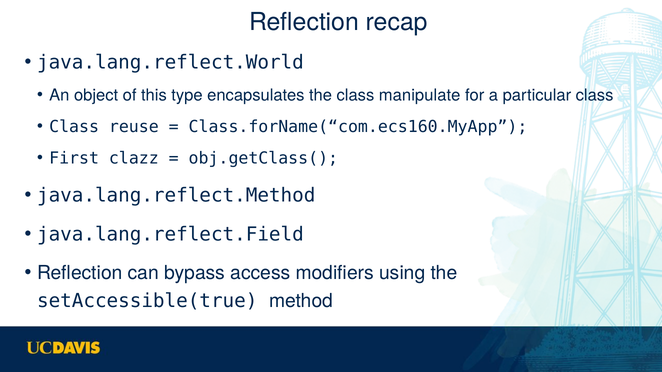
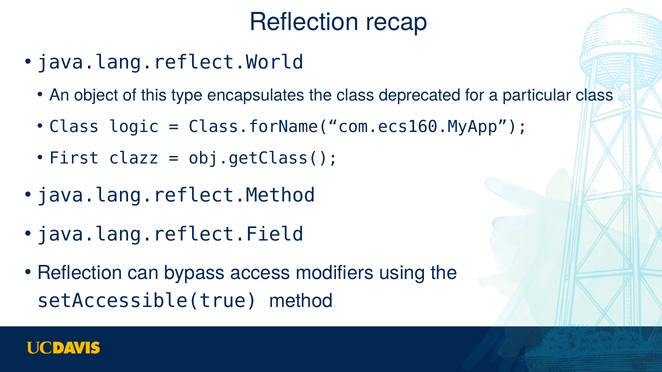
manipulate: manipulate -> deprecated
reuse: reuse -> logic
